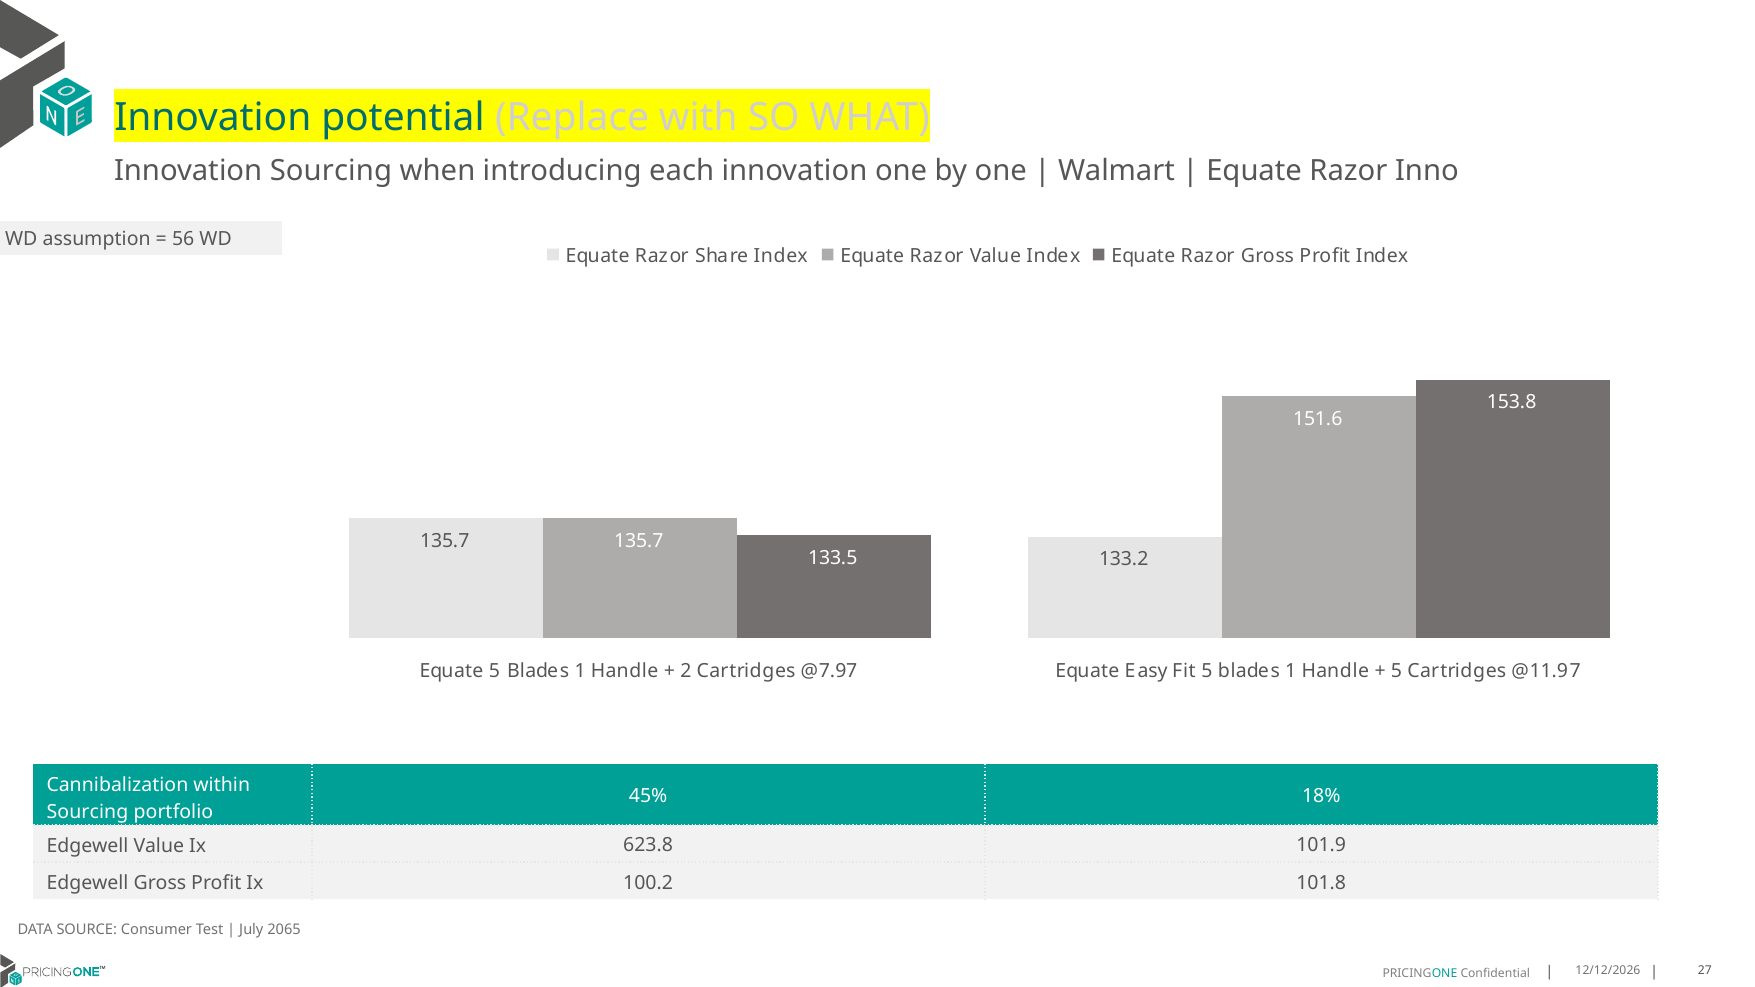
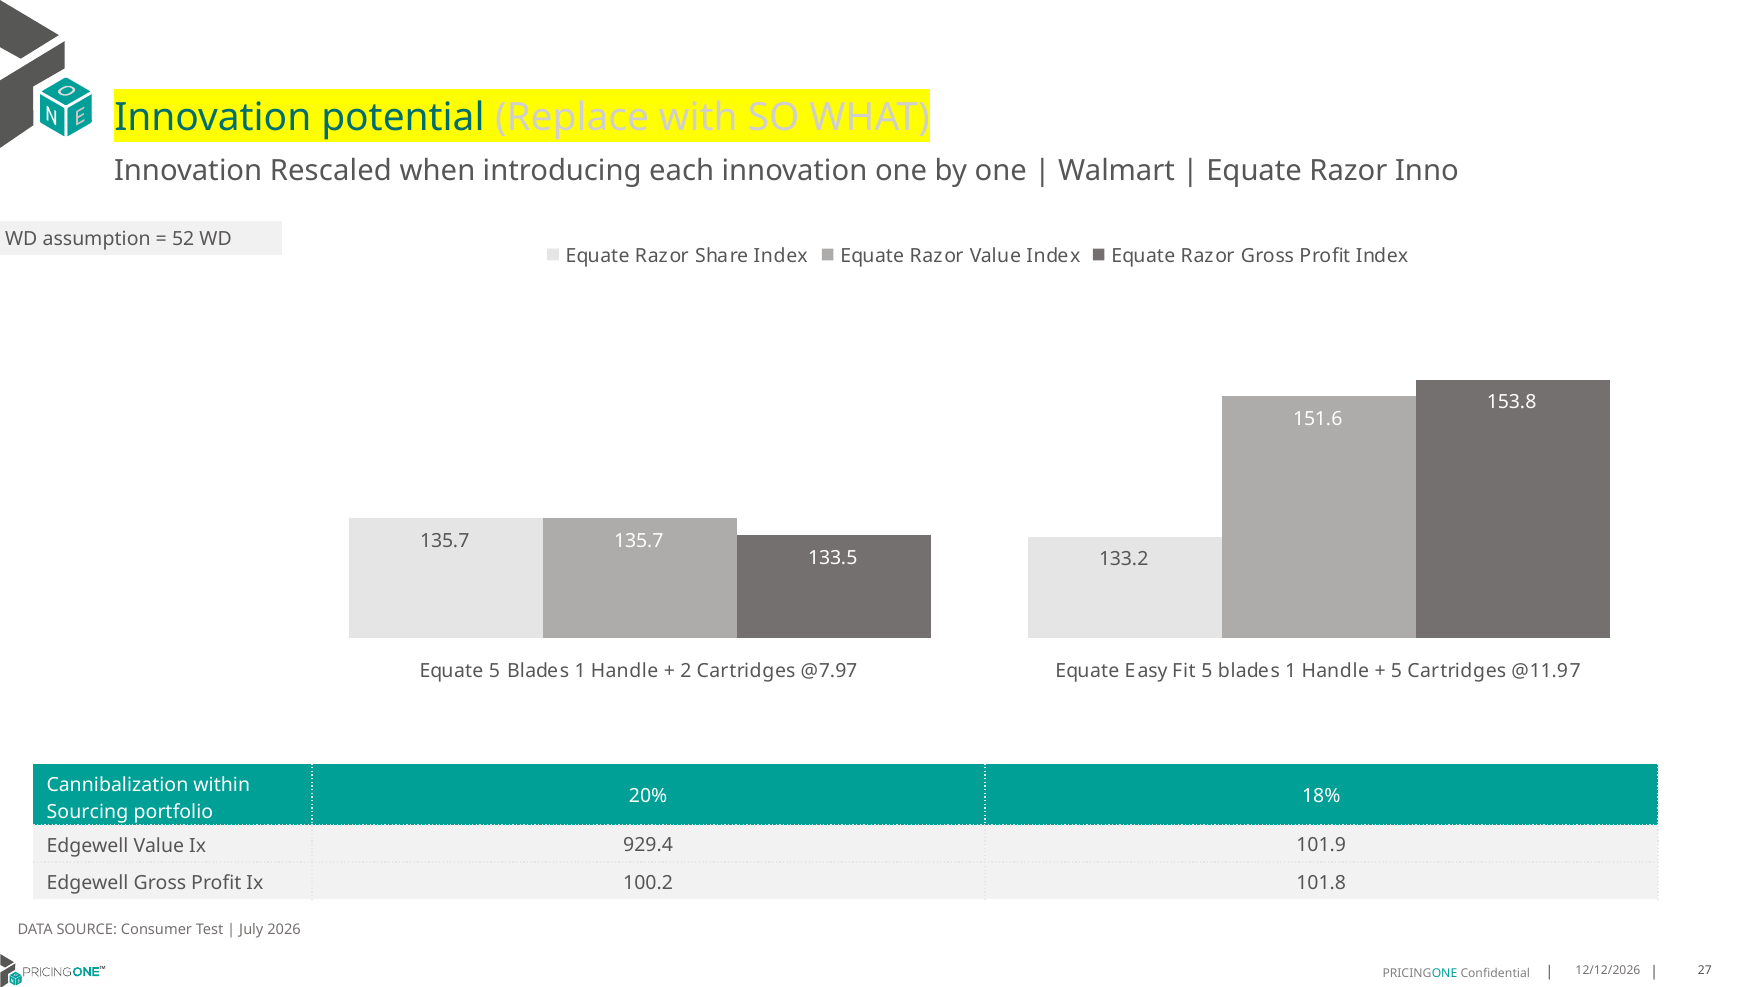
Innovation Sourcing: Sourcing -> Rescaled
56: 56 -> 52
45%: 45% -> 20%
623.8: 623.8 -> 929.4
2065: 2065 -> 2026
